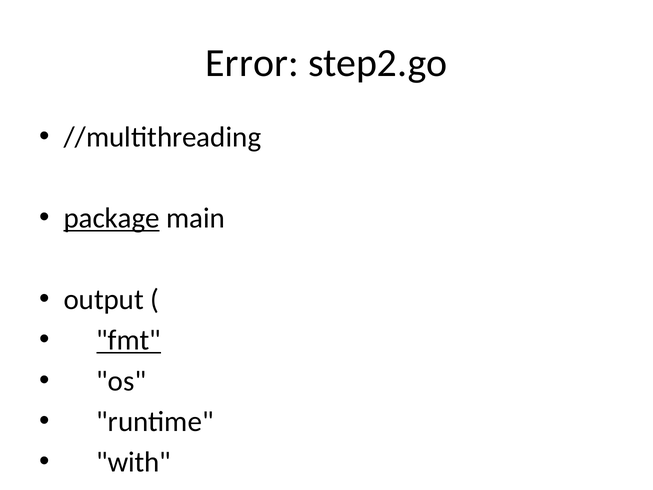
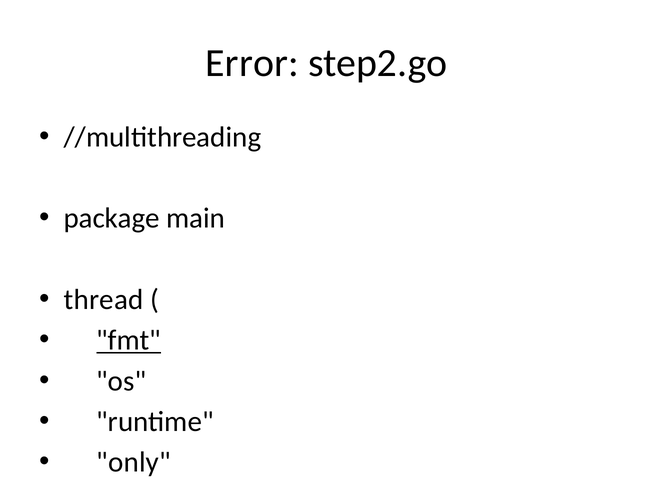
package underline: present -> none
output: output -> thread
with: with -> only
